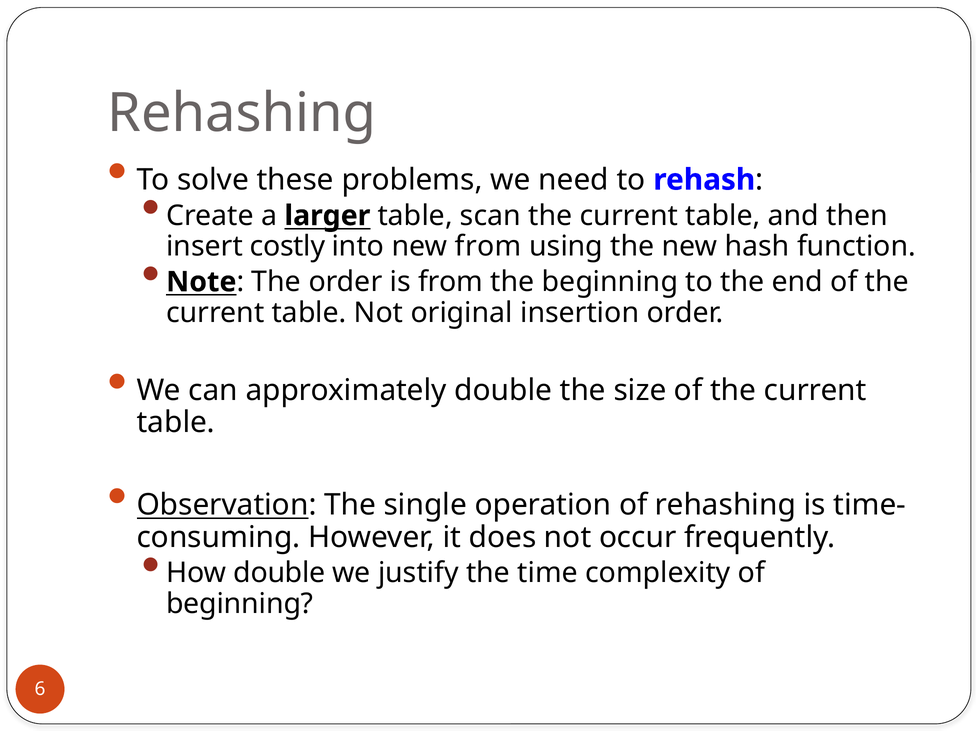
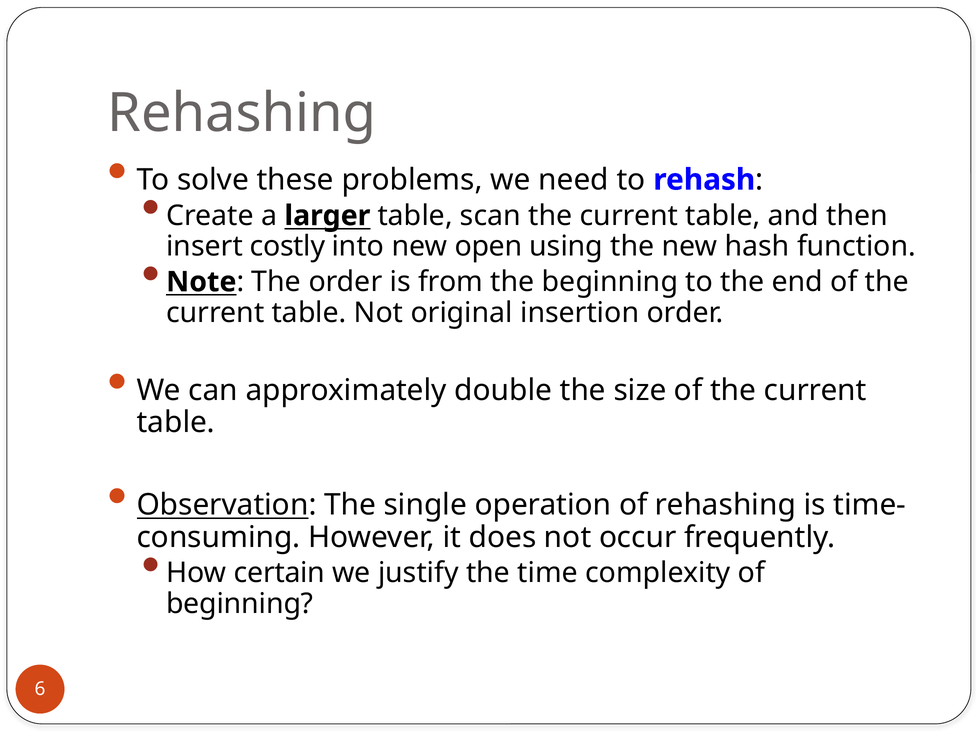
new from: from -> open
How double: double -> certain
